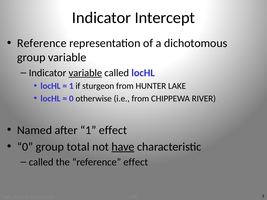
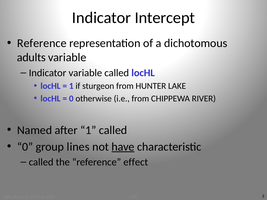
group at (31, 58): group -> adults
variable at (85, 73) underline: present -> none
1 effect: effect -> called
total: total -> lines
